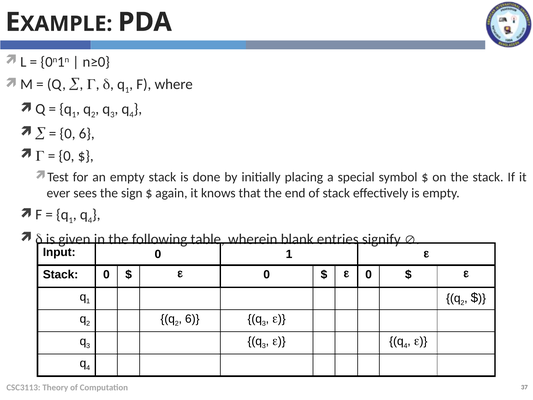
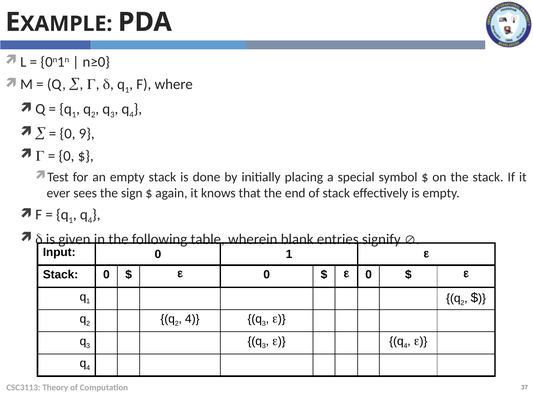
0 6: 6 -> 9
6 at (192, 319): 6 -> 4
